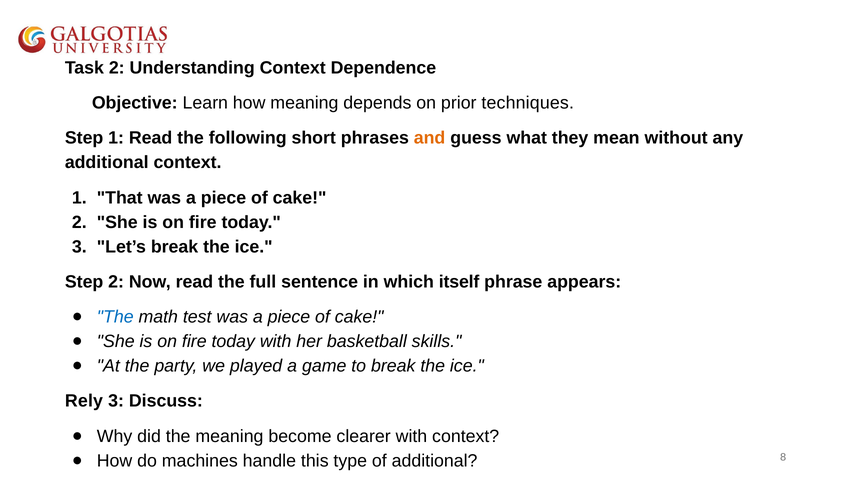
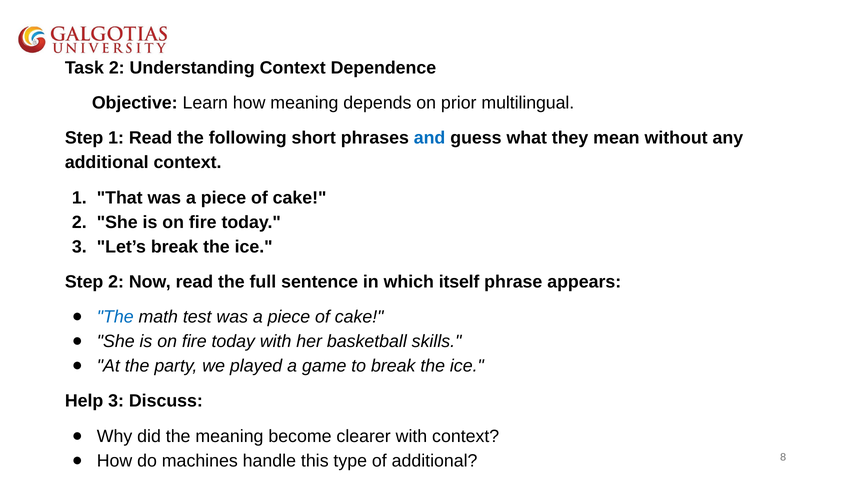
techniques: techniques -> multilingual
and colour: orange -> blue
Rely: Rely -> Help
